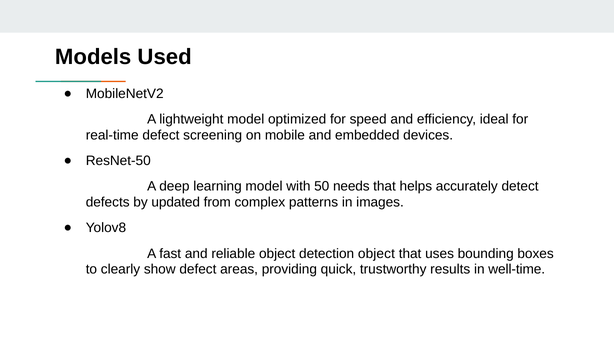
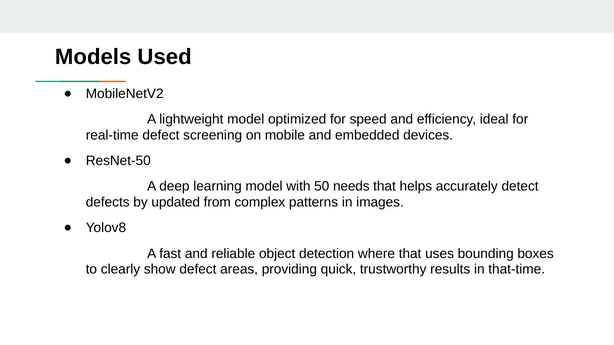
detection object: object -> where
well-time: well-time -> that-time
